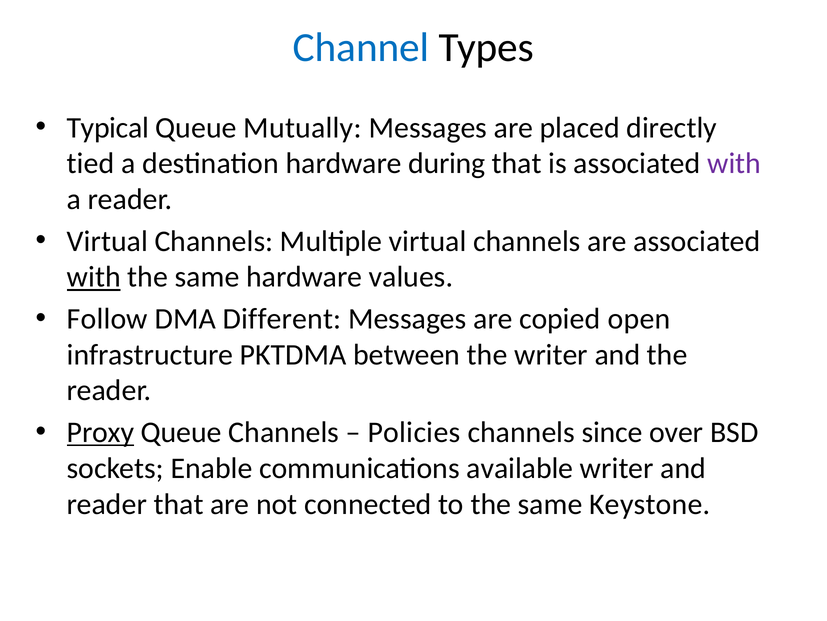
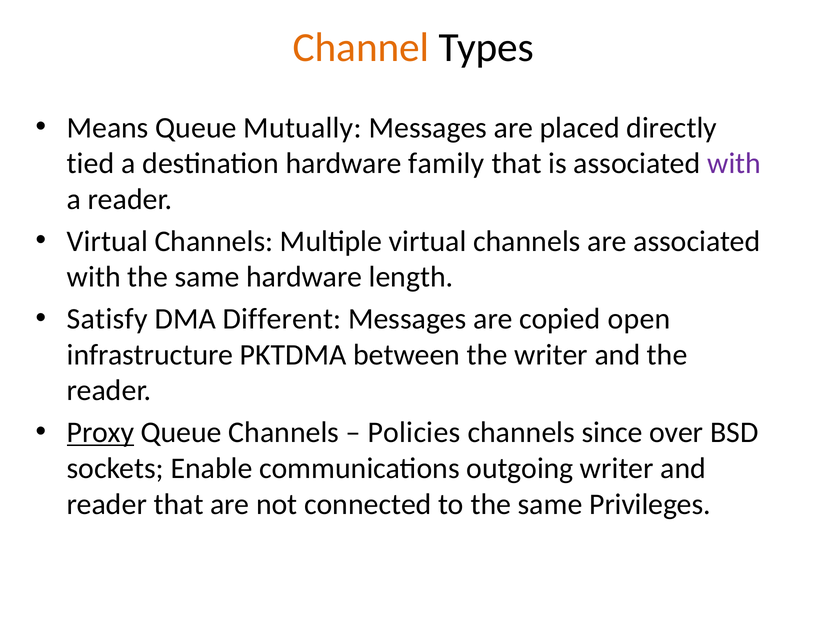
Channel colour: blue -> orange
Typical: Typical -> Means
during: during -> family
with at (94, 277) underline: present -> none
values: values -> length
Follow: Follow -> Satisfy
available: available -> outgoing
Keystone: Keystone -> Privileges
